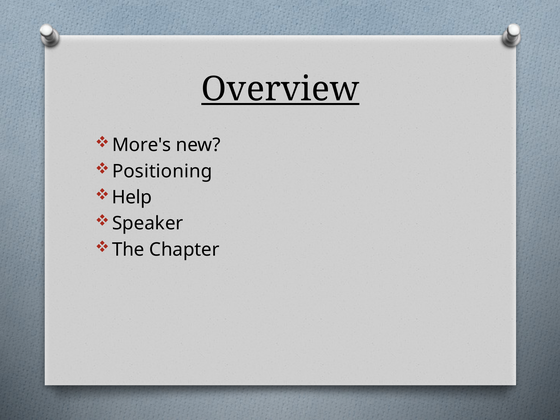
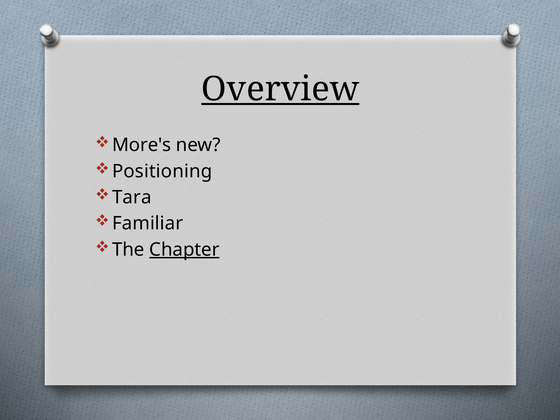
Help: Help -> Tara
Speaker: Speaker -> Familiar
Chapter underline: none -> present
